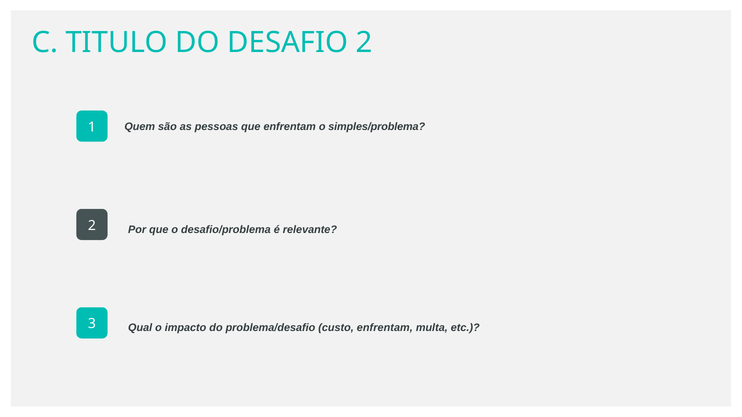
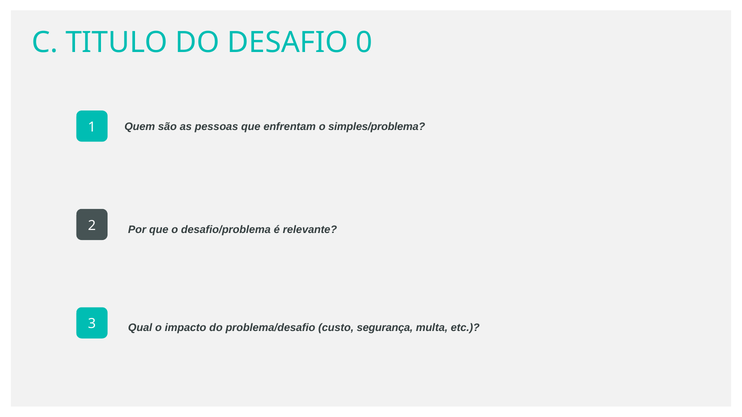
DESAFIO 2: 2 -> 0
custo enfrentam: enfrentam -> segurança
